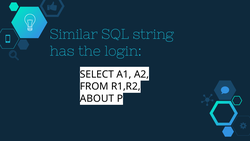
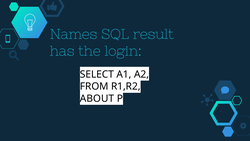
Similar: Similar -> Names
string: string -> result
